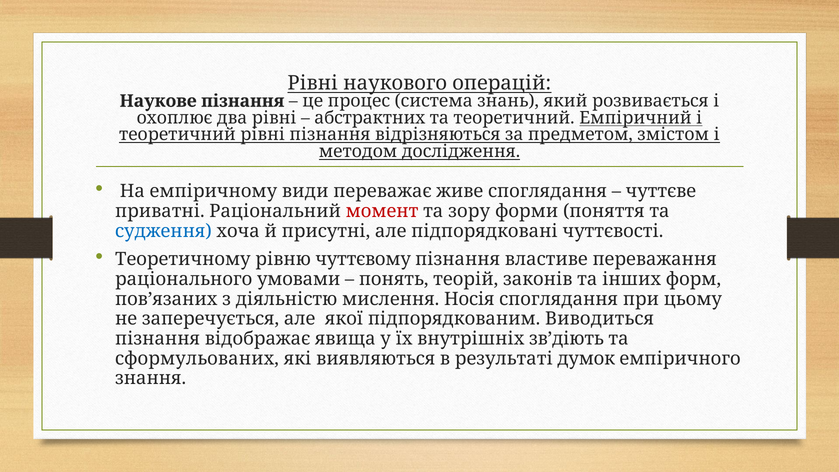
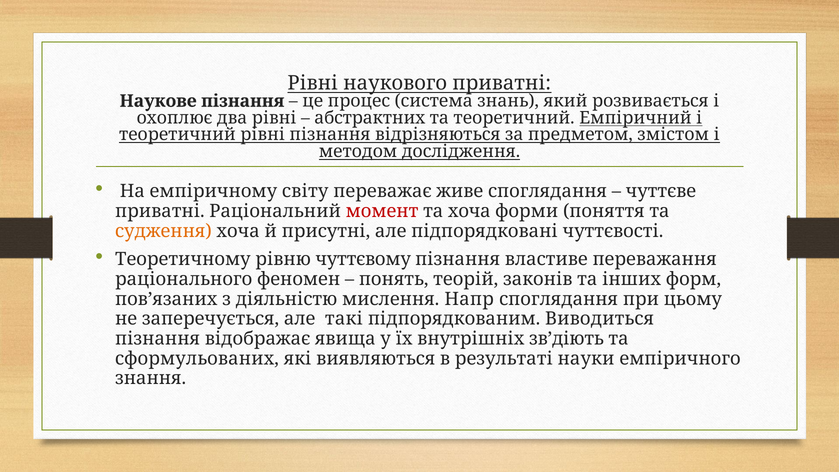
наукового операцій: операцій -> приватні
види: види -> світу
та зору: зору -> хоча
судження colour: blue -> orange
умовами: умовами -> феномен
Носія: Носія -> Напр
якої: якої -> такі
думок: думок -> науки
